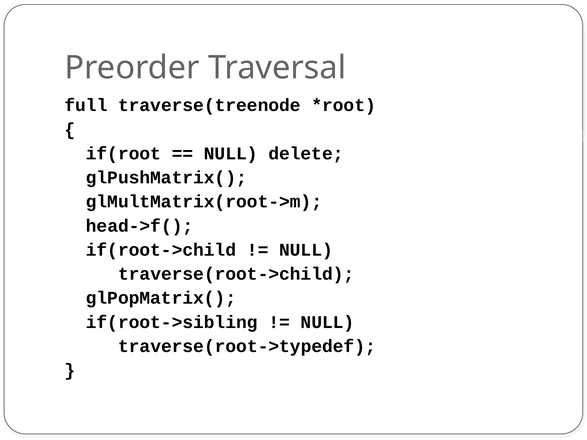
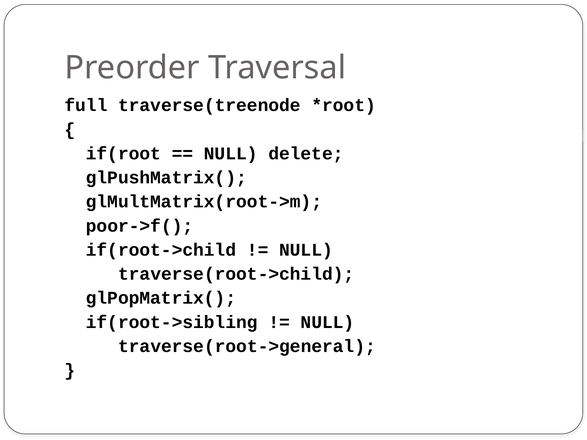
head->f(: head->f( -> poor->f(
traverse(root->typedef: traverse(root->typedef -> traverse(root->general
